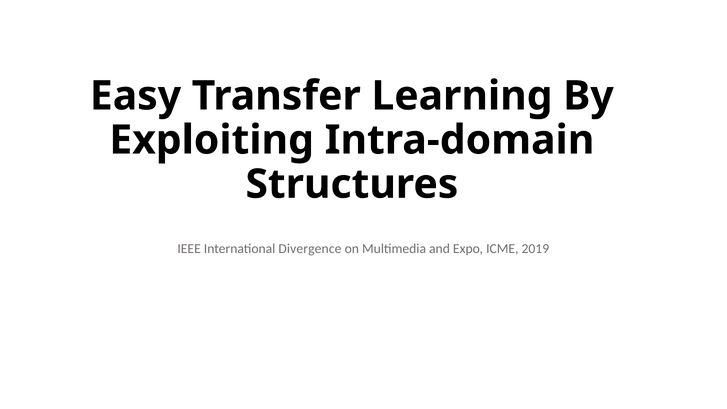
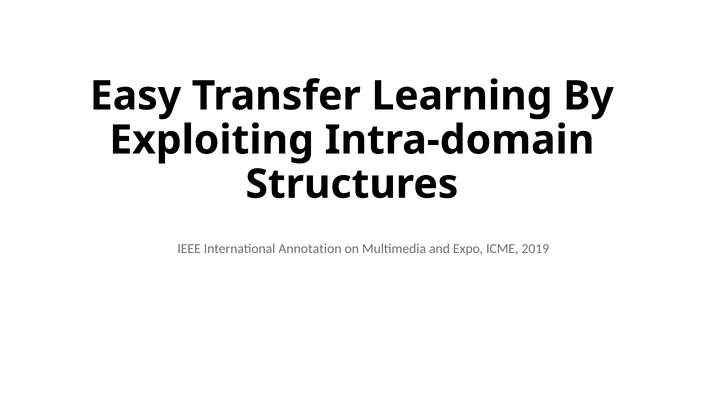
Divergence: Divergence -> Annotation
